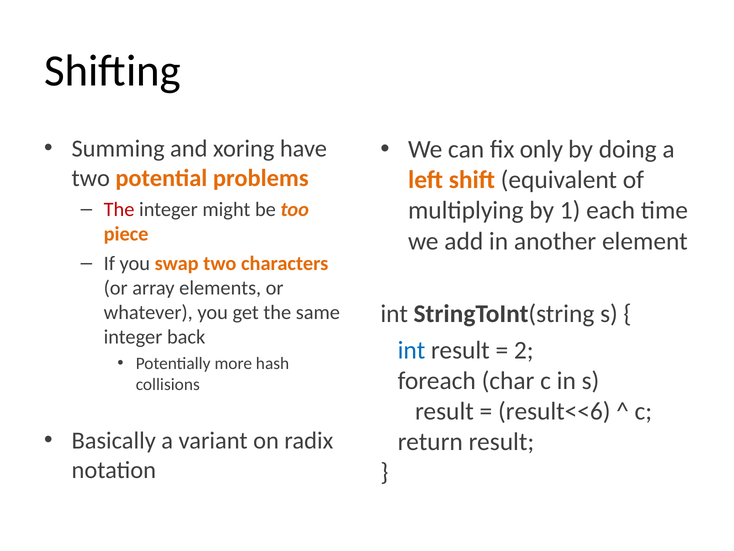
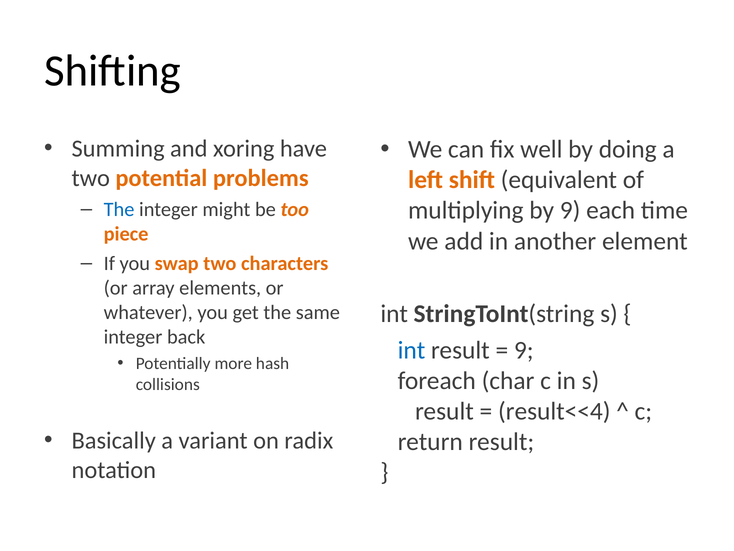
only: only -> well
The at (119, 209) colour: red -> blue
by 1: 1 -> 9
2 at (524, 350): 2 -> 9
result<<6: result<<6 -> result<<4
